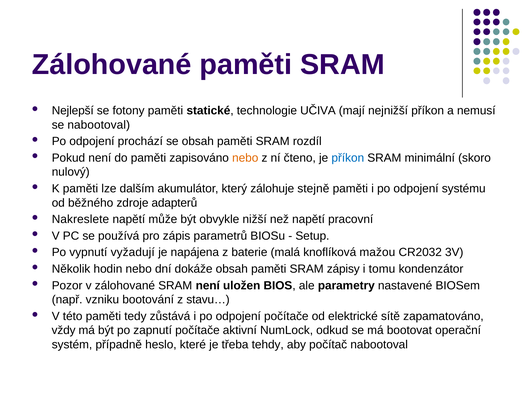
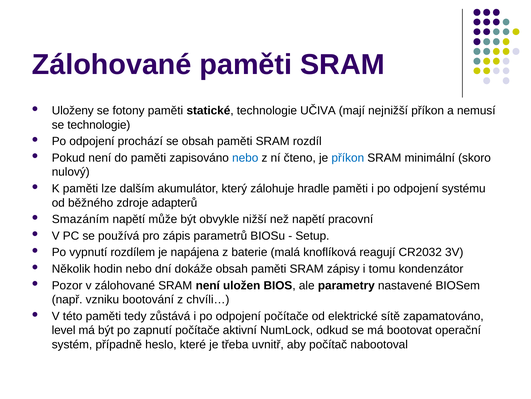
Nejlepší: Nejlepší -> Uloženy
se nabootoval: nabootoval -> technologie
nebo at (245, 158) colour: orange -> blue
stejně: stejně -> hradle
Nakreslete: Nakreslete -> Smazáním
vyžadují: vyžadují -> rozdílem
mažou: mažou -> reagují
stavu…: stavu… -> chvíli…
vždy: vždy -> level
tehdy: tehdy -> uvnitř
